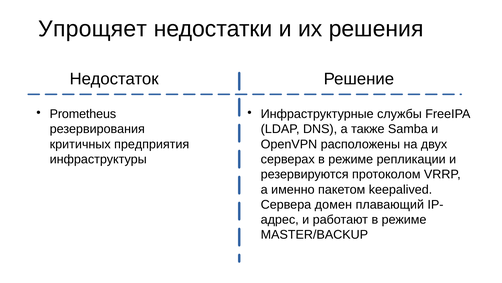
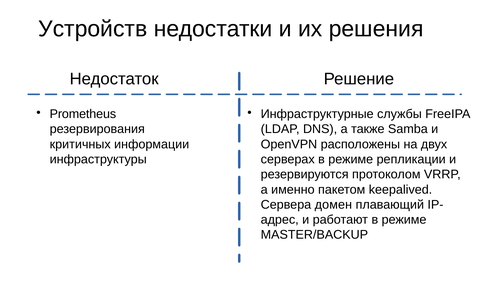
Упрощяет: Упрощяет -> Устройств
предприятия: предприятия -> информации
